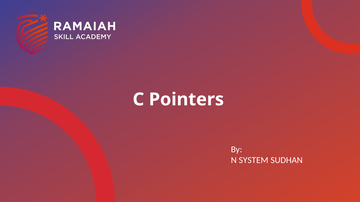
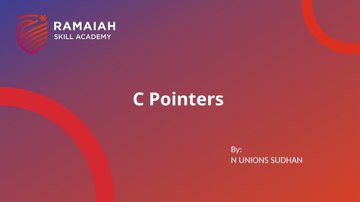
SYSTEM: SYSTEM -> UNIONS
